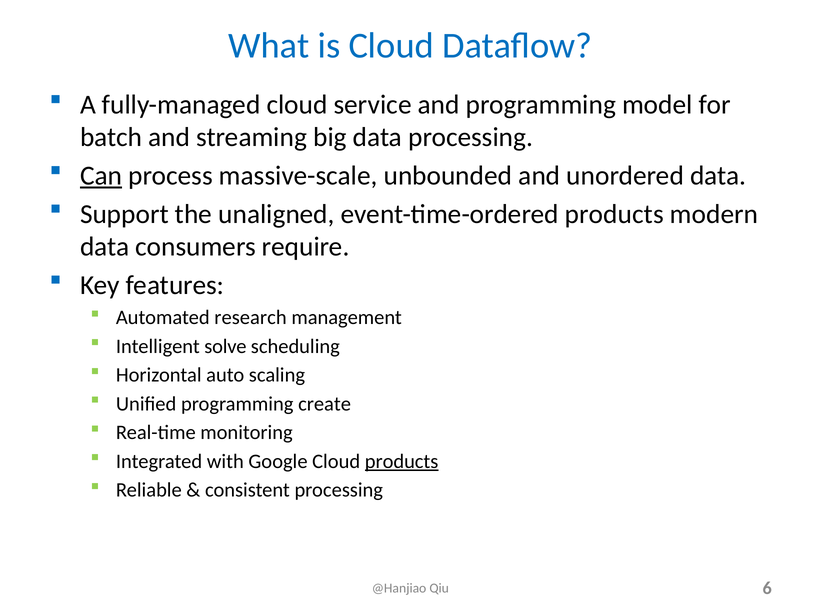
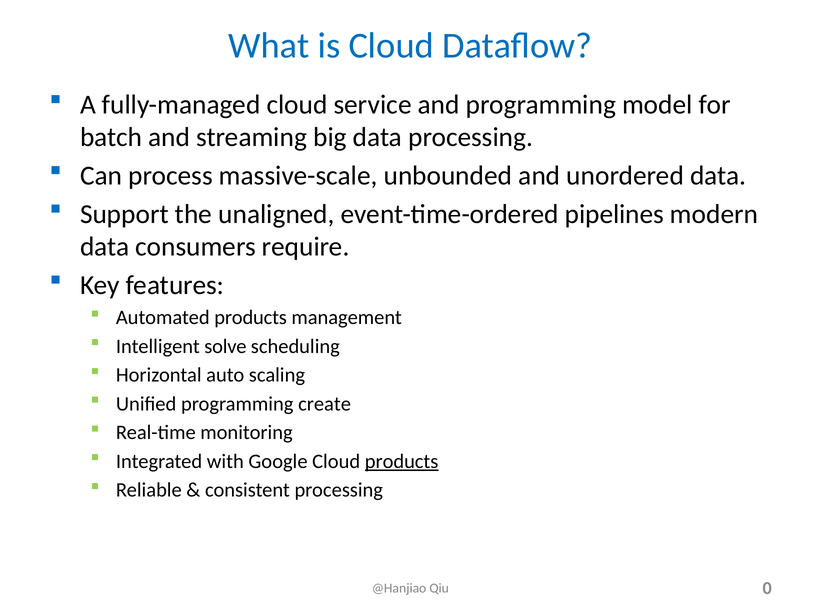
Can underline: present -> none
event-time-ordered products: products -> pipelines
Automated research: research -> products
6: 6 -> 0
